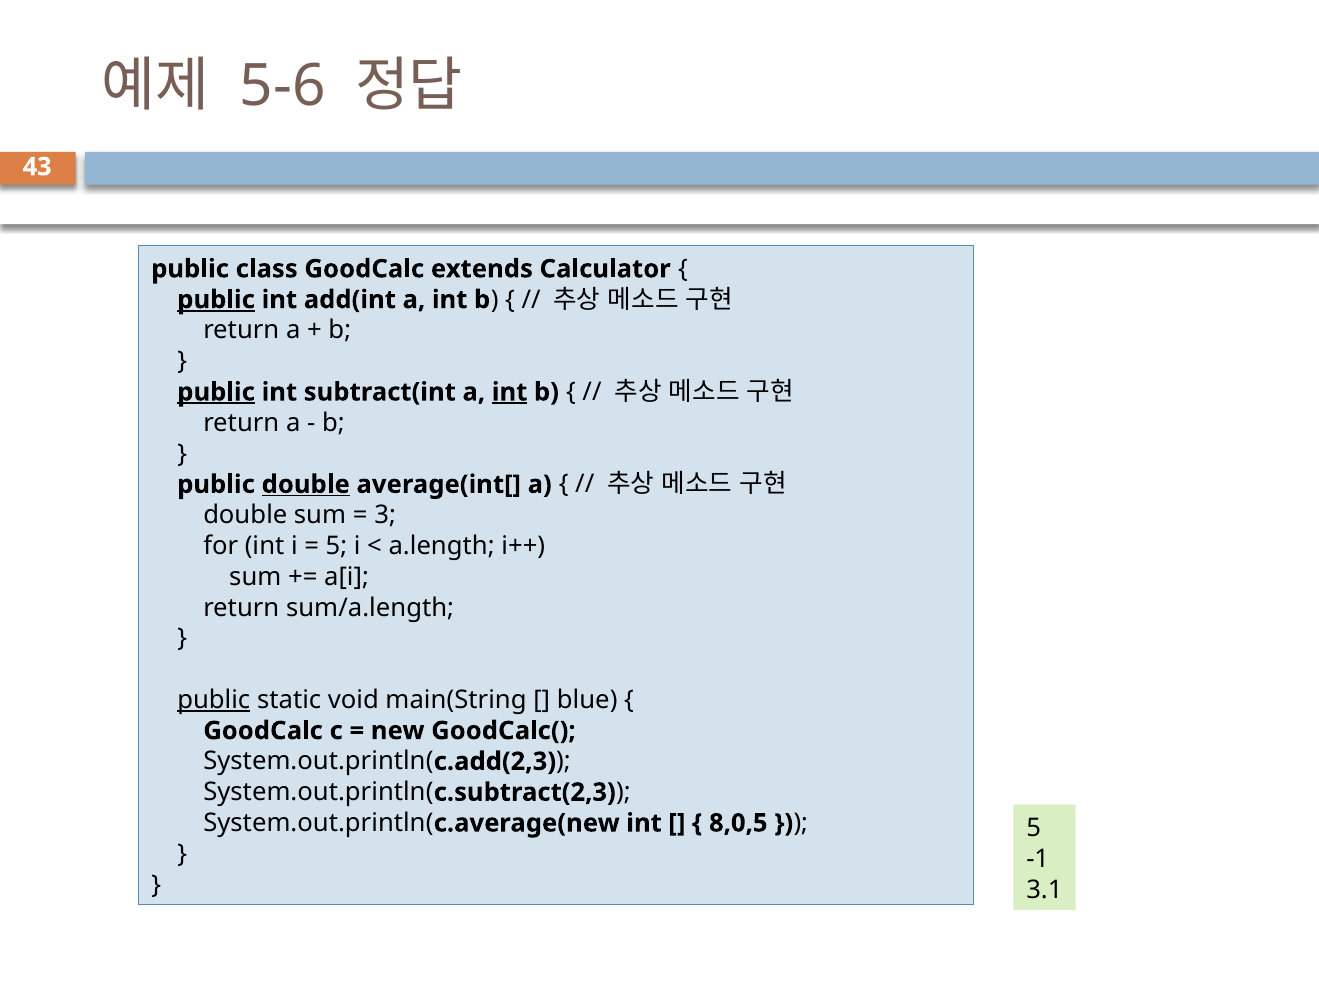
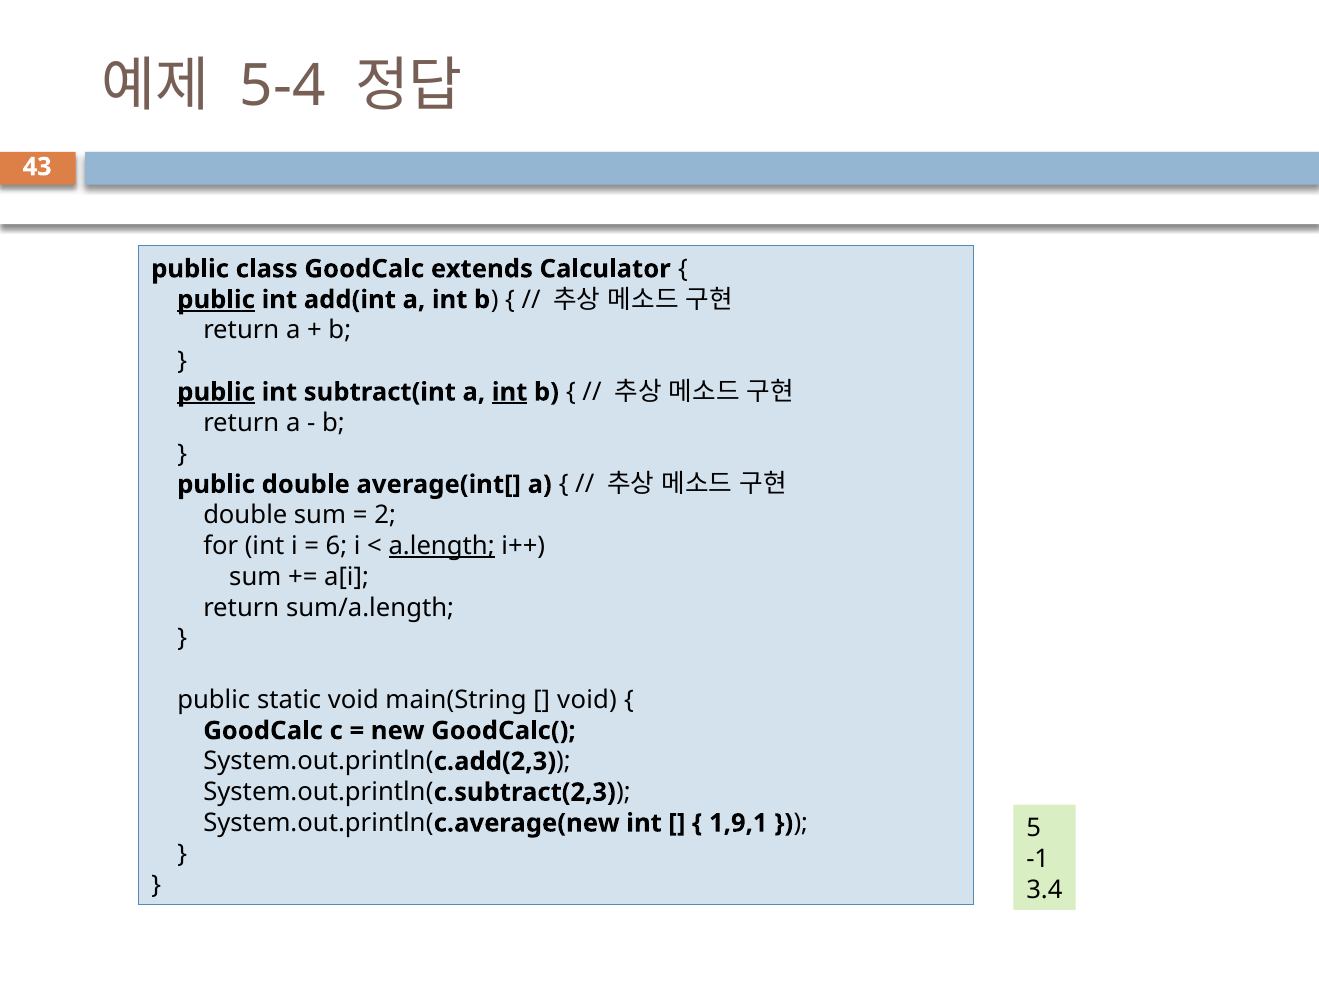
5-6: 5-6 -> 5-4
double at (306, 485) underline: present -> none
3: 3 -> 2
5 at (336, 546): 5 -> 6
a.length underline: none -> present
public at (214, 700) underline: present -> none
blue at (587, 700): blue -> void
8,0,5: 8,0,5 -> 1,9,1
3.1: 3.1 -> 3.4
